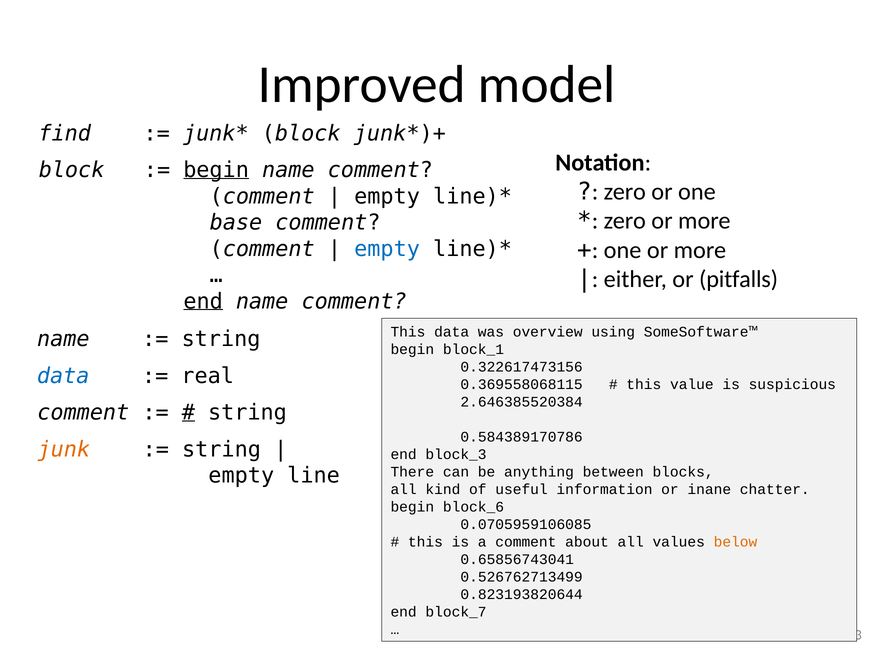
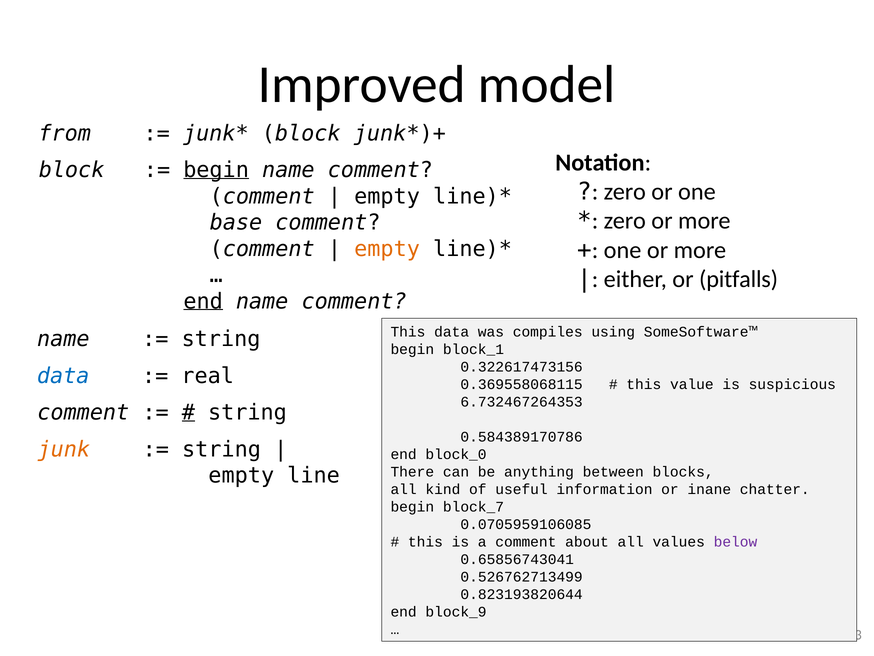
find: find -> from
empty at (387, 249) colour: blue -> orange
overview: overview -> compiles
2.646385520384: 2.646385520384 -> 6.732467264353
block_3: block_3 -> block_0
block_6: block_6 -> block_7
below colour: orange -> purple
block_7: block_7 -> block_9
